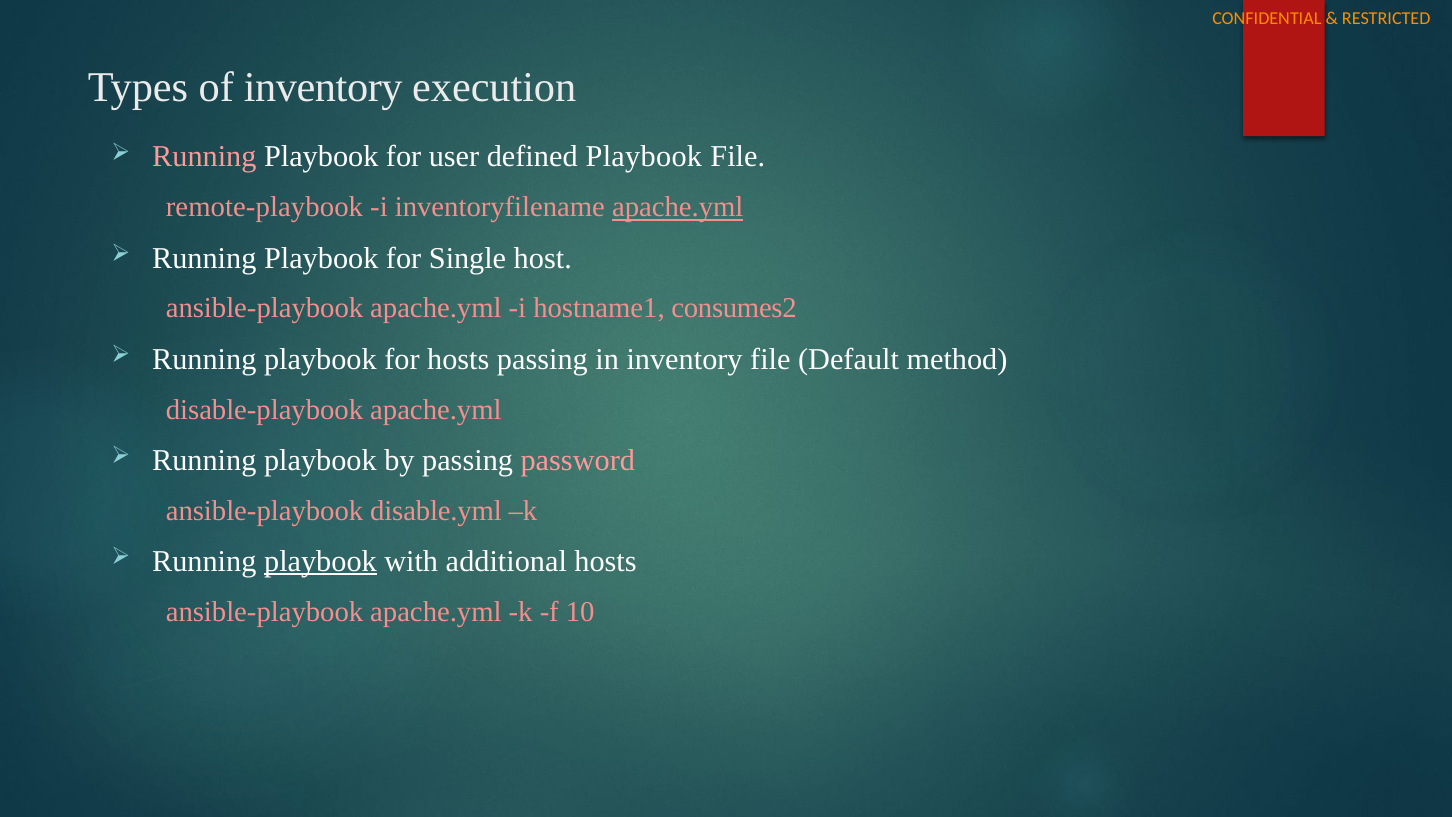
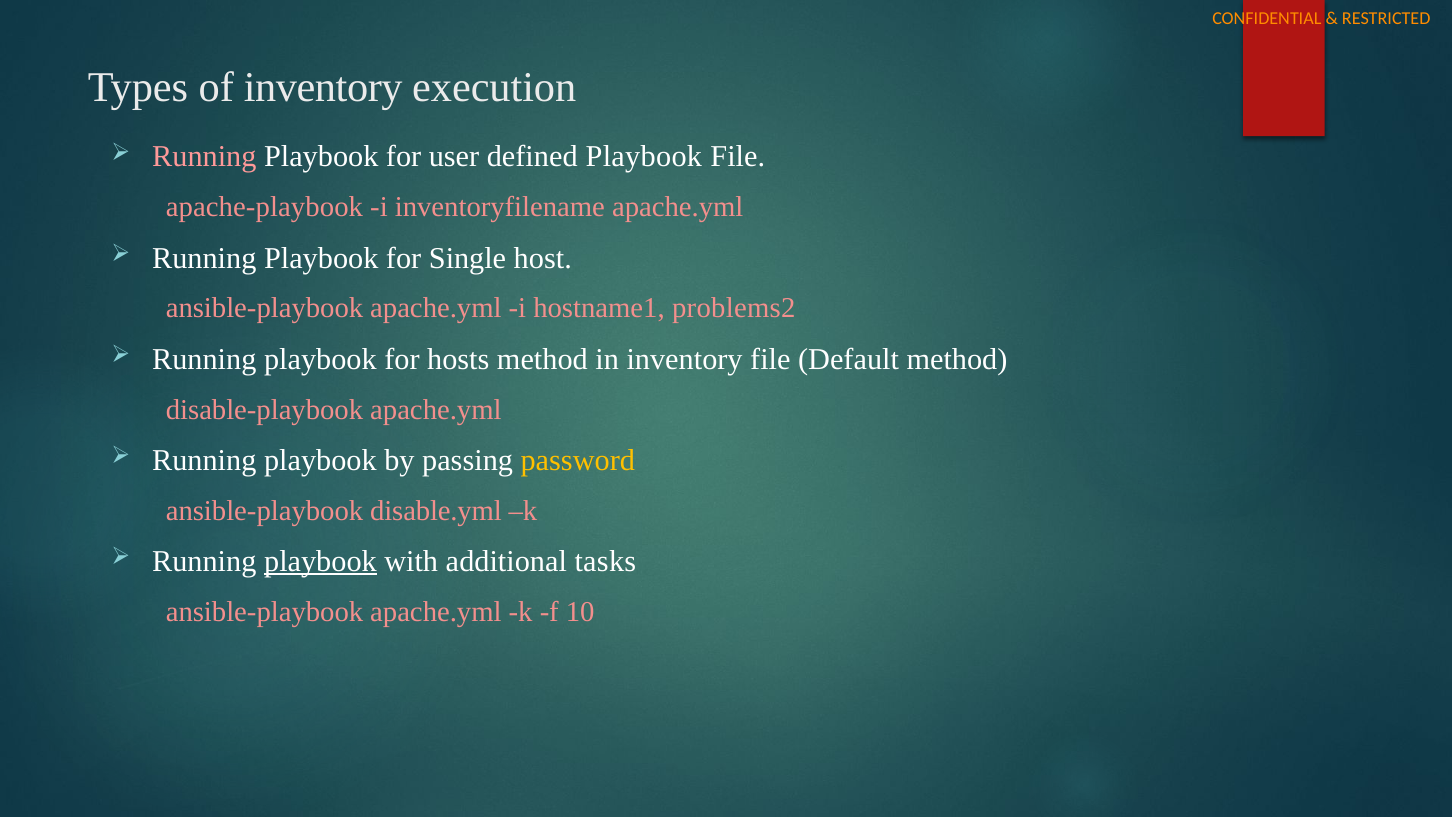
remote-playbook: remote-playbook -> apache-playbook
apache.yml at (678, 207) underline: present -> none
consumes2: consumes2 -> problems2
hosts passing: passing -> method
password colour: pink -> yellow
additional hosts: hosts -> tasks
